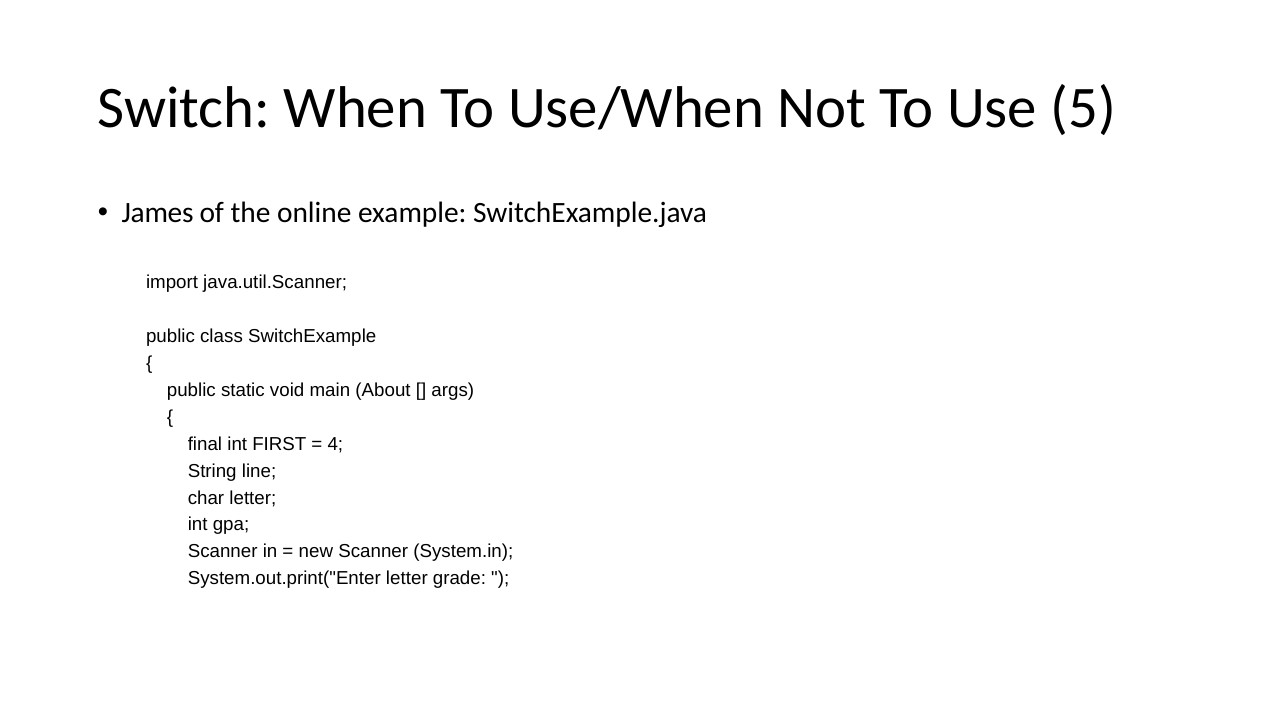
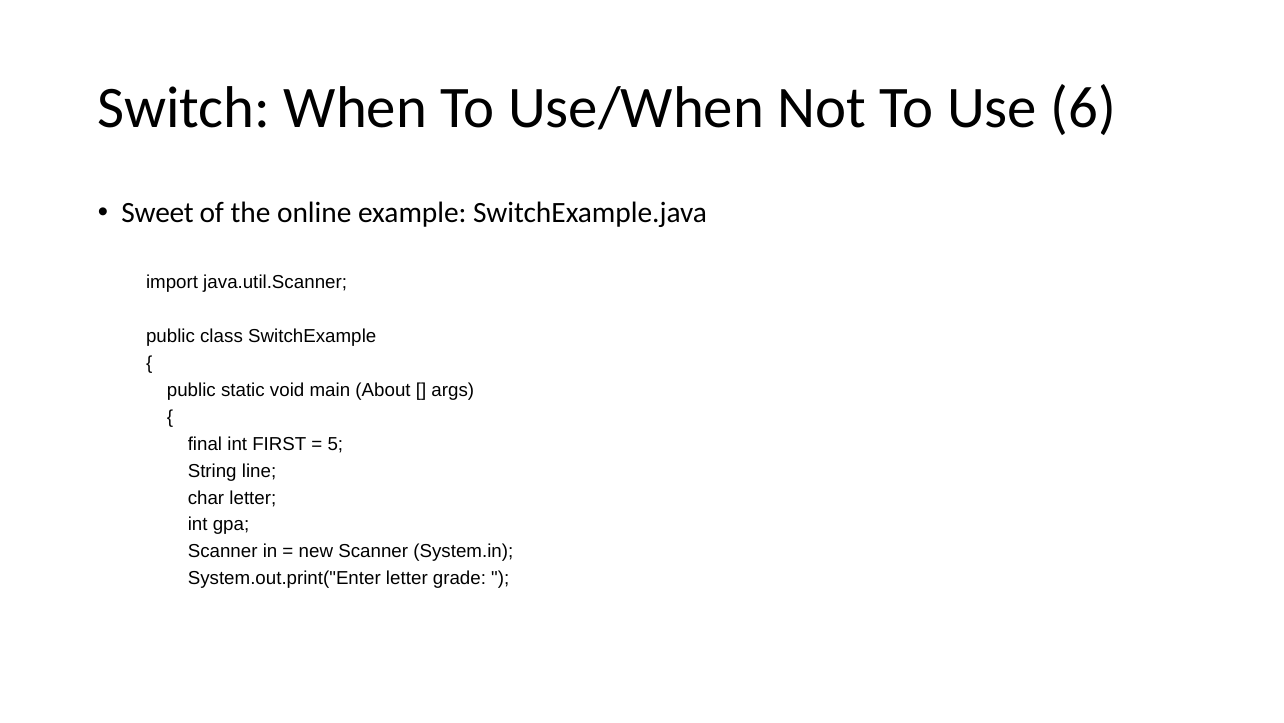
5: 5 -> 6
James: James -> Sweet
4: 4 -> 5
